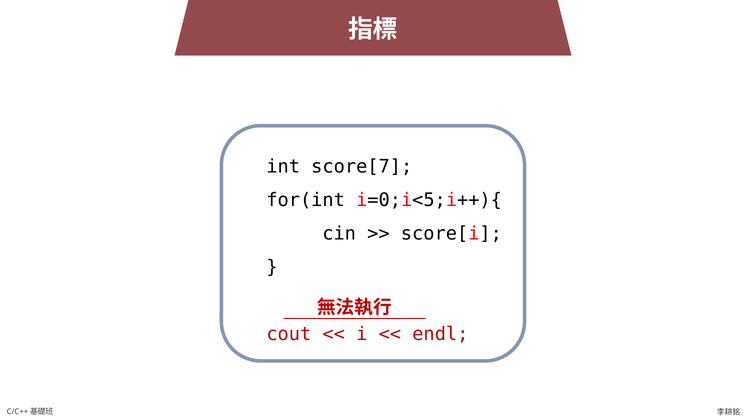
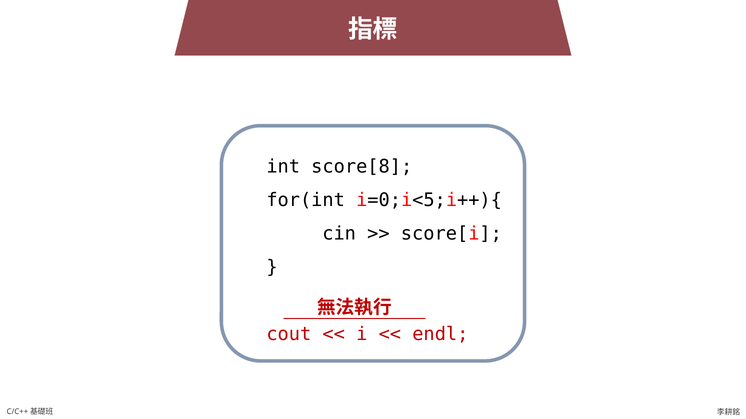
score[7: score[7 -> score[8
